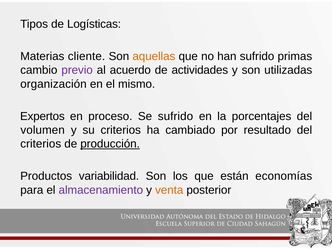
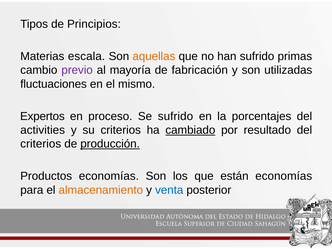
Logísticas: Logísticas -> Principios
cliente: cliente -> escala
acuerdo: acuerdo -> mayoría
actividades: actividades -> fabricación
organización: organización -> fluctuaciones
volumen: volumen -> activities
cambiado underline: none -> present
Productos variabilidad: variabilidad -> economías
almacenamiento colour: purple -> orange
venta colour: orange -> blue
